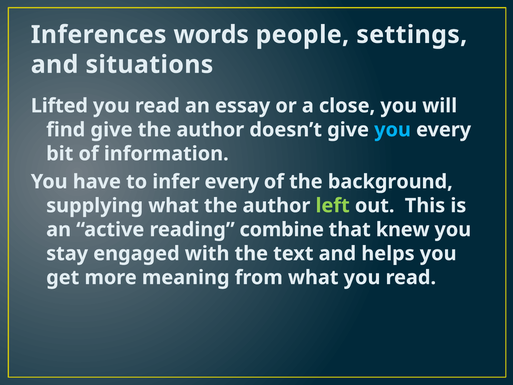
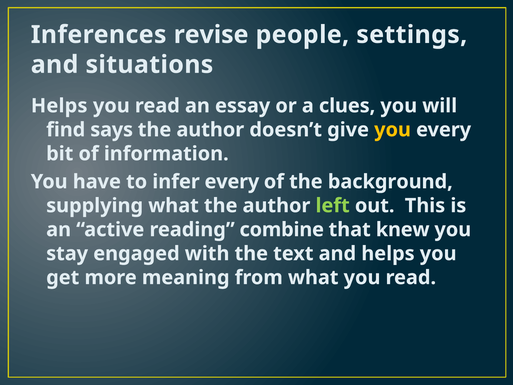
words: words -> revise
Lifted at (59, 106): Lifted -> Helps
close: close -> clues
find give: give -> says
you at (393, 130) colour: light blue -> yellow
